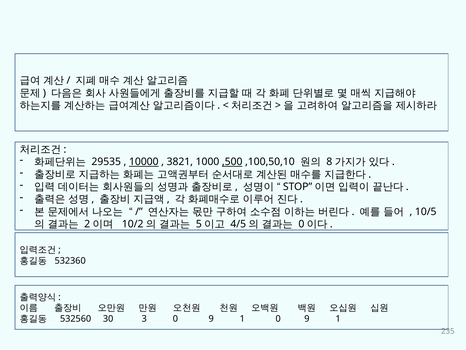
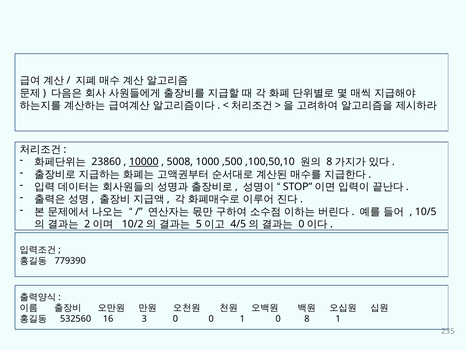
29535: 29535 -> 23860
3821: 3821 -> 5008
,500 underline: present -> none
532360: 532360 -> 779390
30: 30 -> 16
3 0 9: 9 -> 0
1 0 9: 9 -> 8
